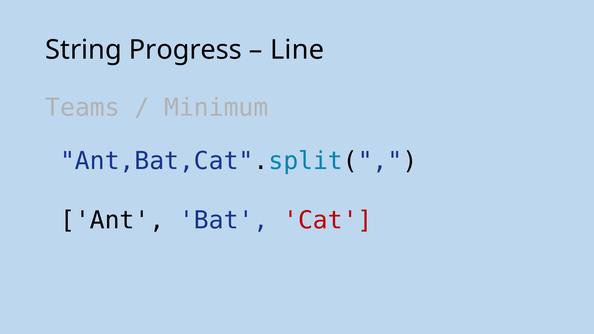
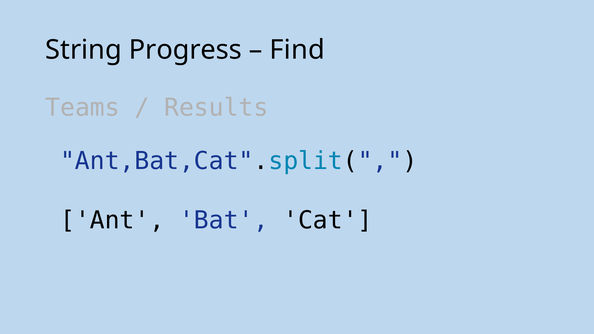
Line: Line -> Find
Minimum: Minimum -> Results
Cat colour: red -> black
